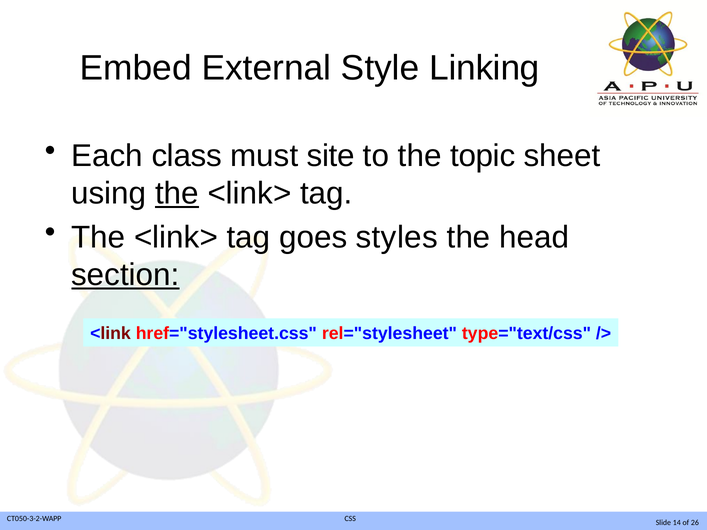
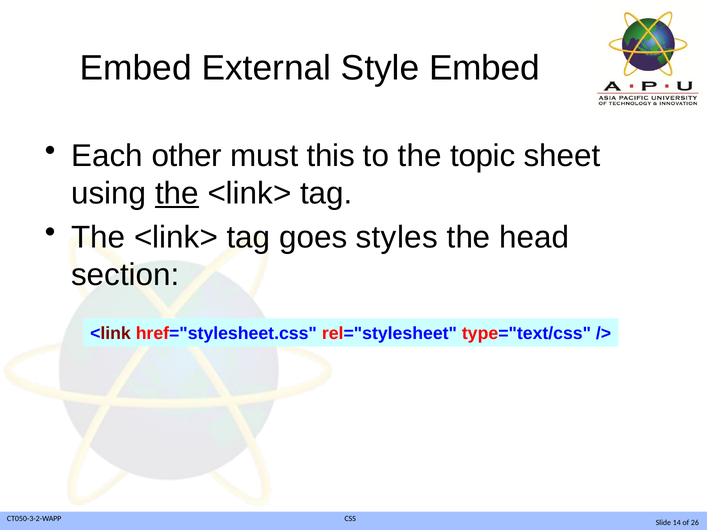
Style Linking: Linking -> Embed
class: class -> other
site: site -> this
section underline: present -> none
